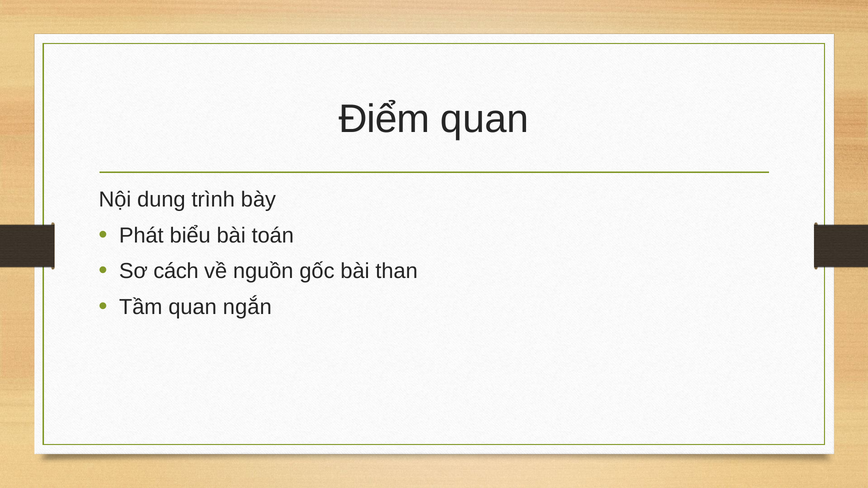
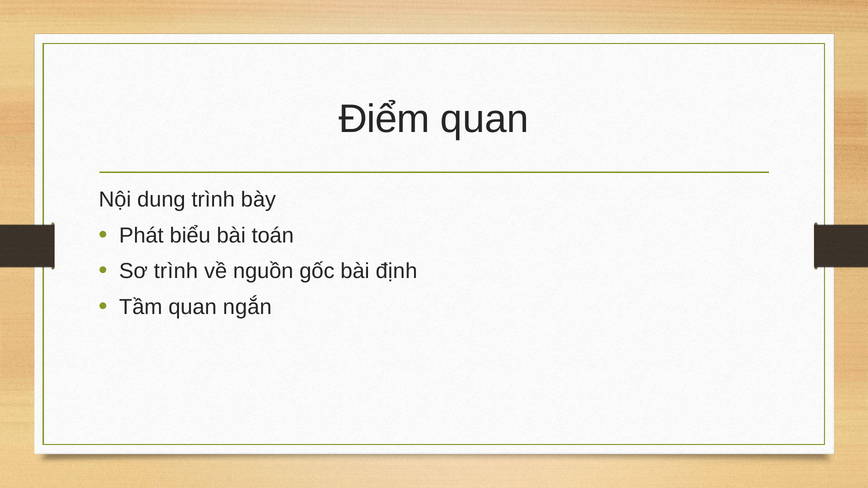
Sơ cách: cách -> trình
than: than -> định
